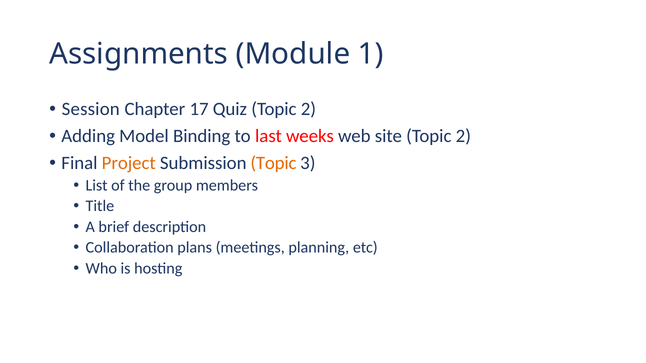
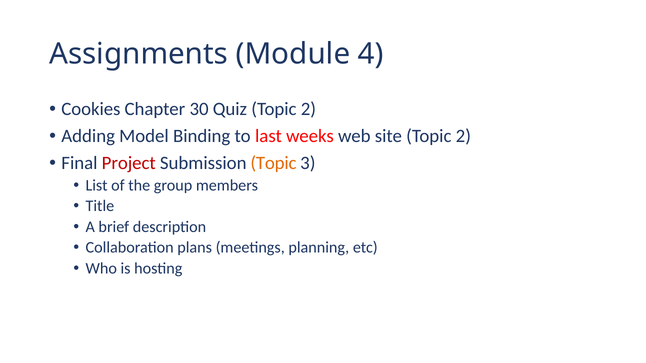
1: 1 -> 4
Session: Session -> Cookies
17: 17 -> 30
Project colour: orange -> red
